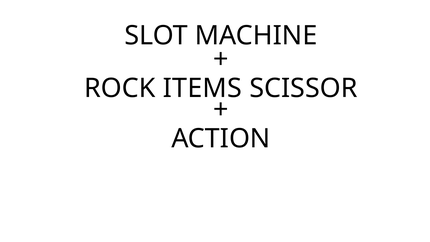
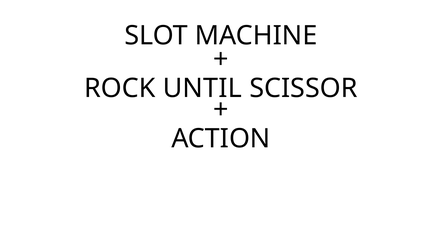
ITEMS: ITEMS -> UNTIL
